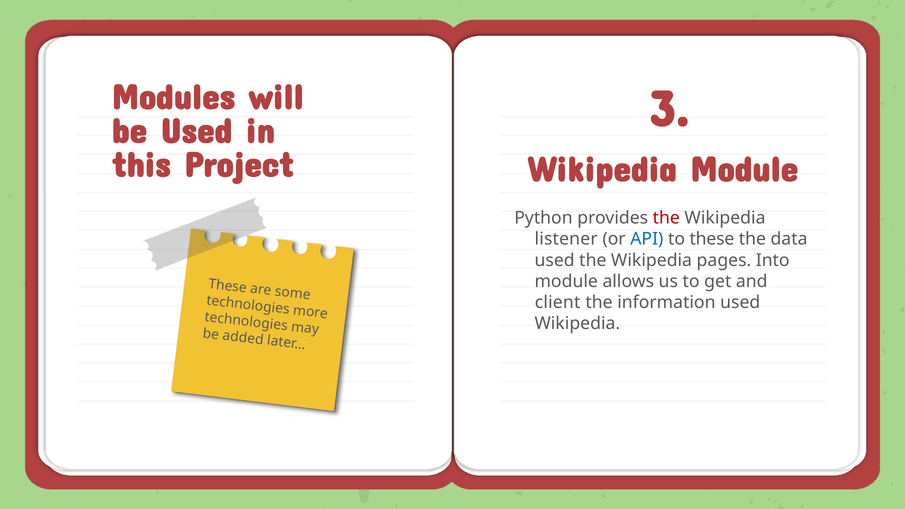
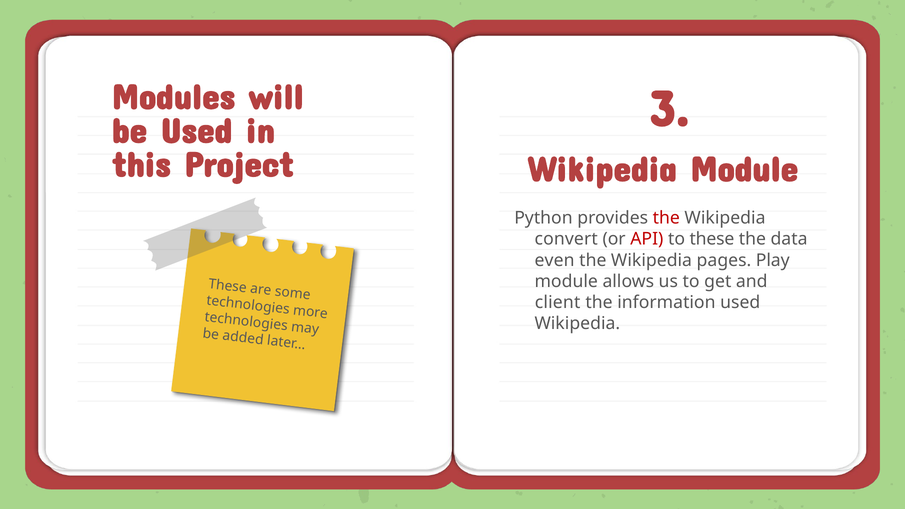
listener: listener -> convert
API colour: blue -> red
used at (555, 260): used -> even
Into: Into -> Play
